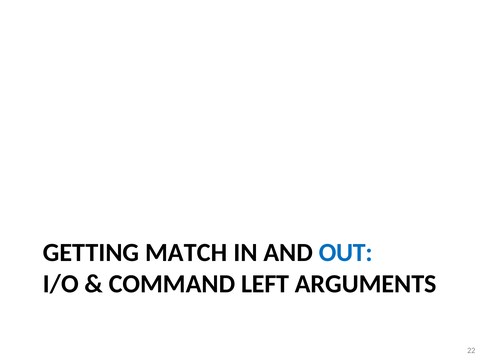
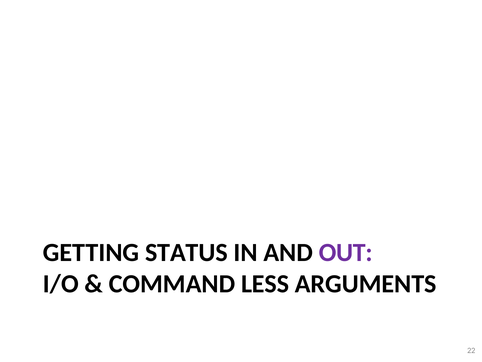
MATCH: MATCH -> STATUS
OUT colour: blue -> purple
LEFT: LEFT -> LESS
